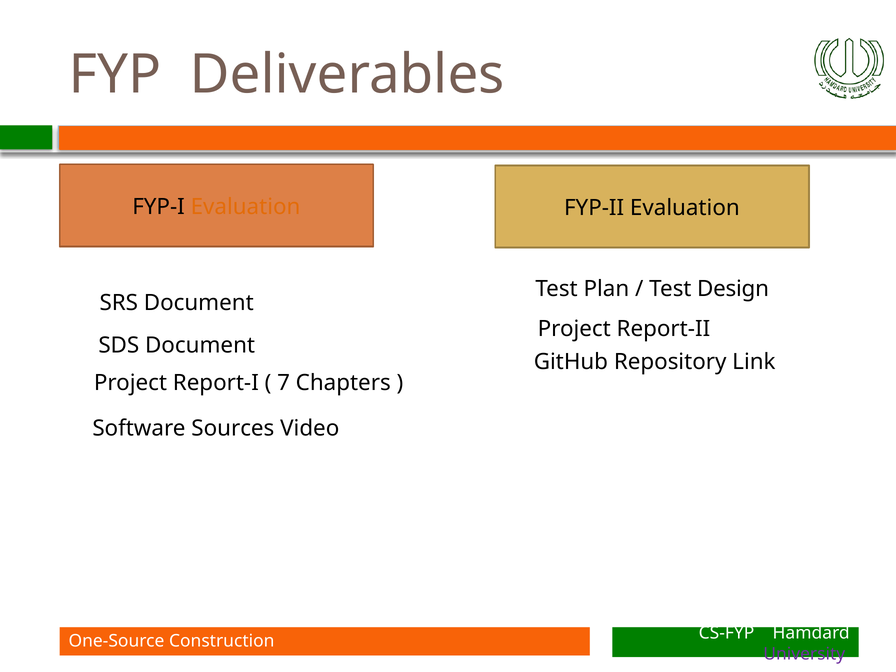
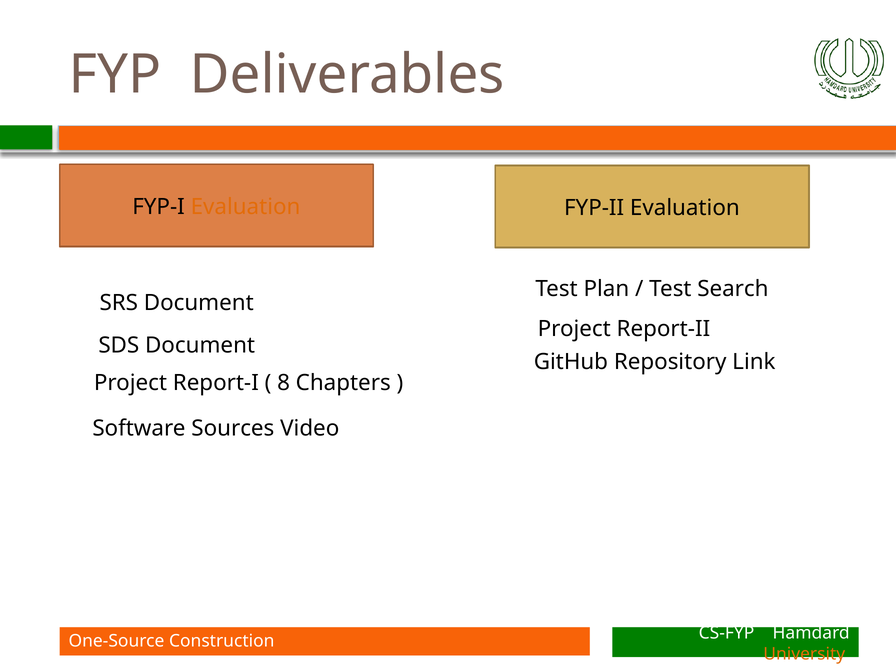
Design: Design -> Search
7: 7 -> 8
University colour: purple -> orange
